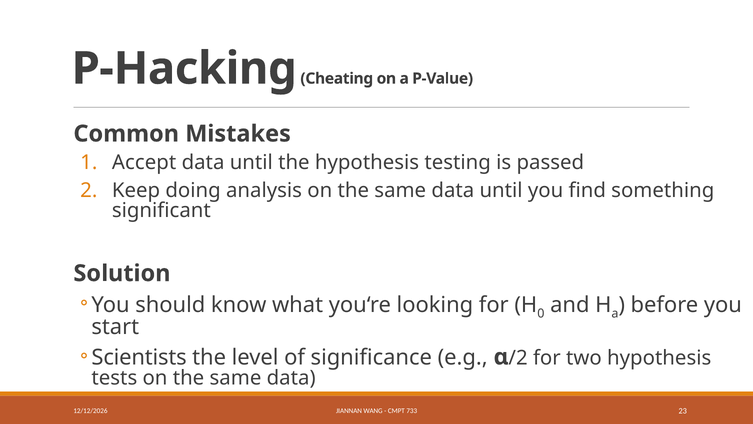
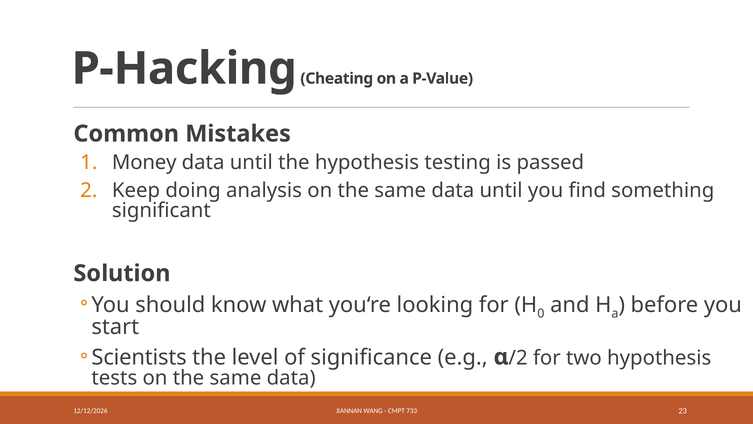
Accept: Accept -> Money
